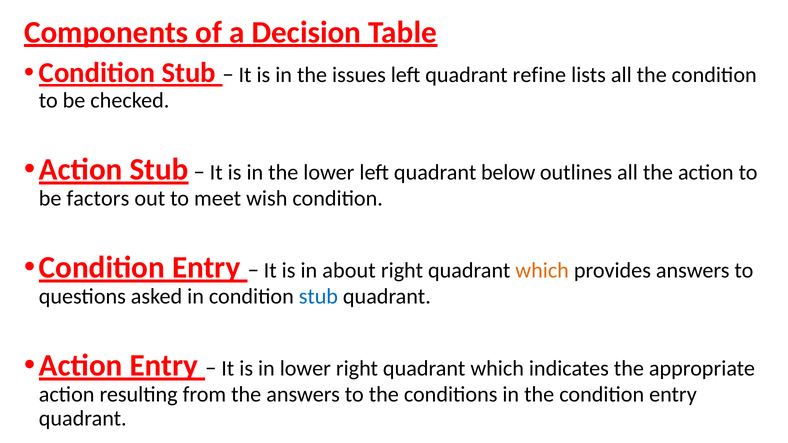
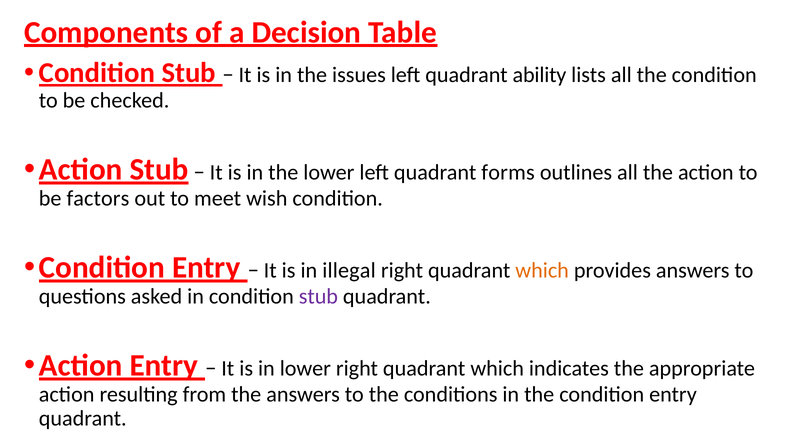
refine: refine -> ability
below: below -> forms
about: about -> illegal
stub at (318, 296) colour: blue -> purple
